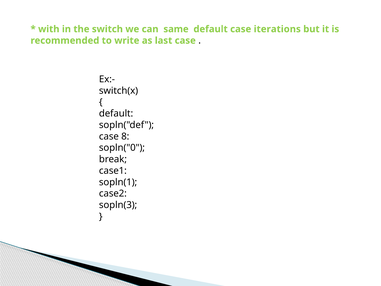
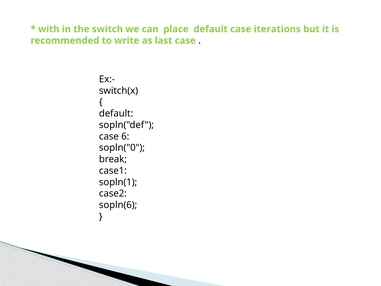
same: same -> place
8: 8 -> 6
sopln(3: sopln(3 -> sopln(6
